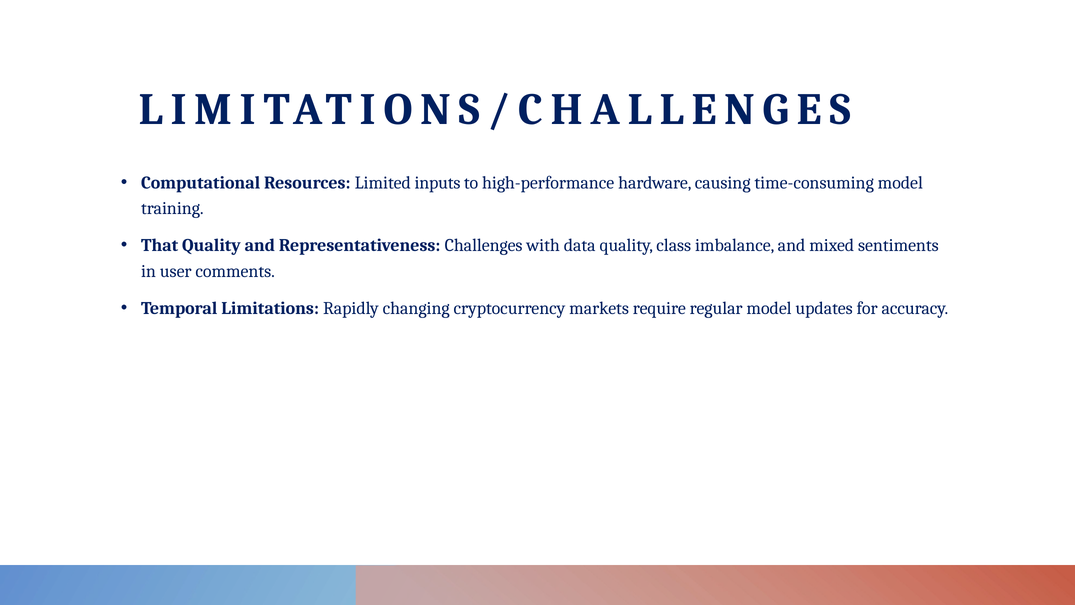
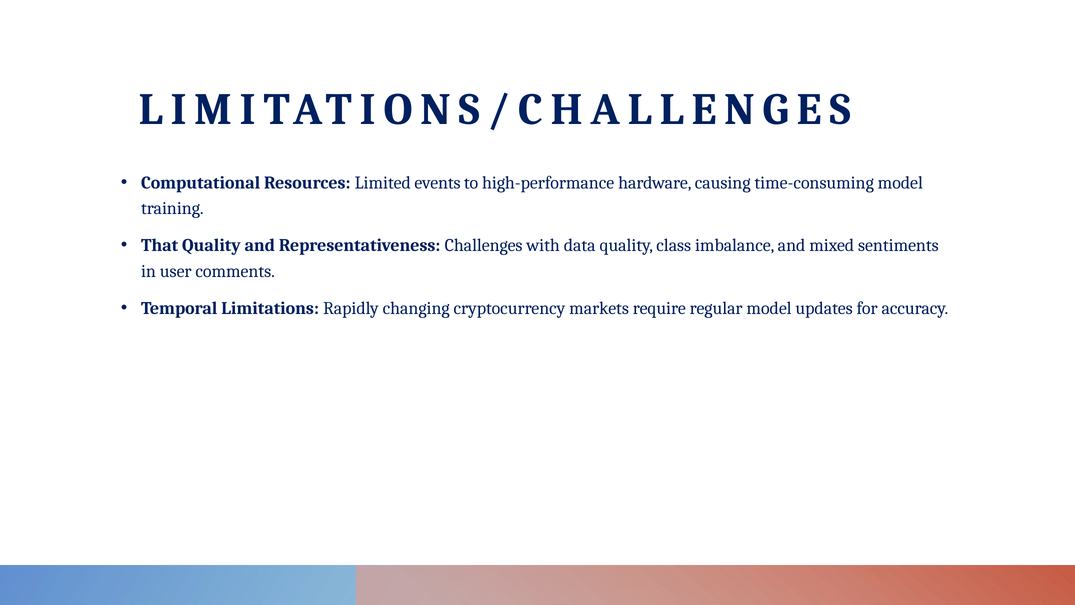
inputs: inputs -> events
